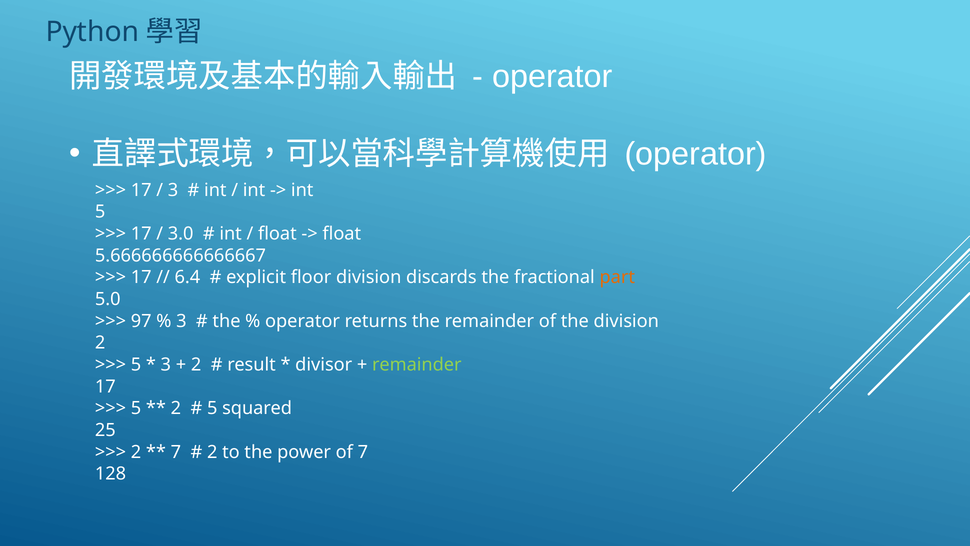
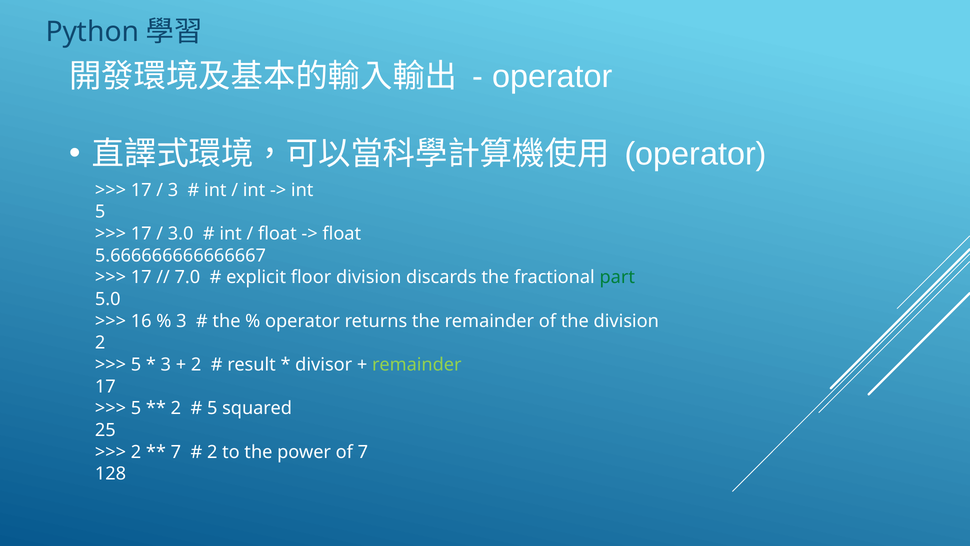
6.4: 6.4 -> 7.0
part colour: orange -> green
97: 97 -> 16
